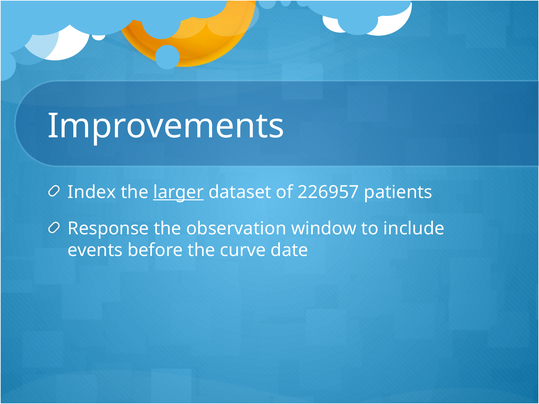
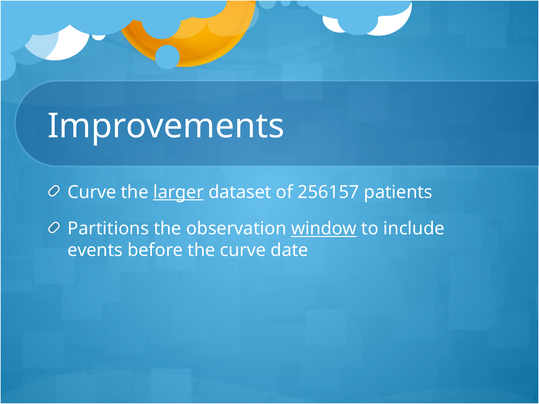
Index at (92, 192): Index -> Curve
226957: 226957 -> 256157
Response: Response -> Partitions
window underline: none -> present
